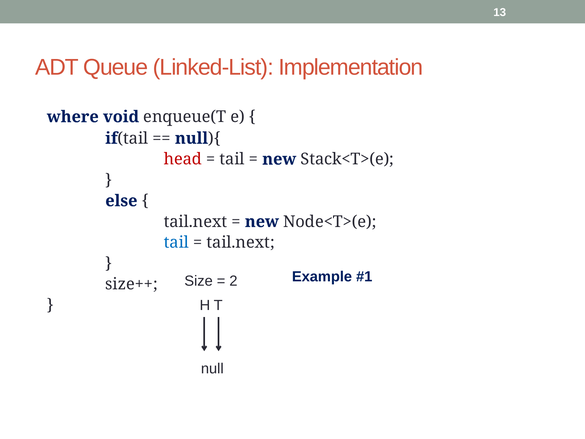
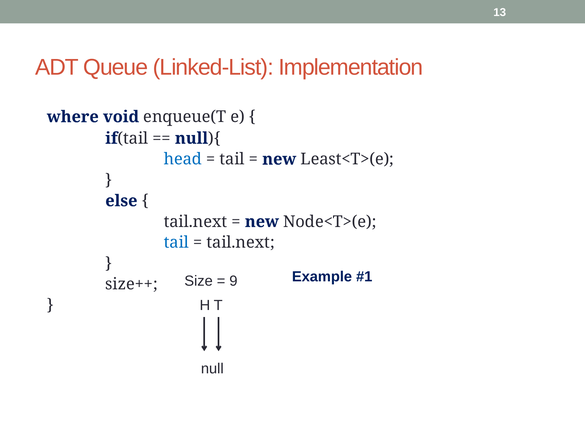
head colour: red -> blue
Stack<T>(e: Stack<T>(e -> Least<T>(e
2: 2 -> 9
